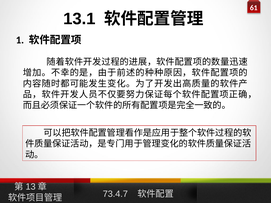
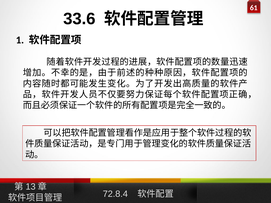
13.1: 13.1 -> 33.6
73.4.7: 73.4.7 -> 72.8.4
